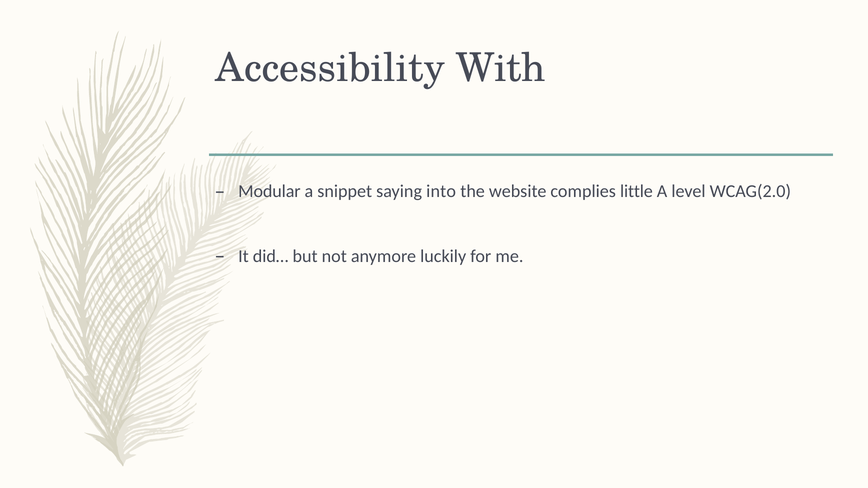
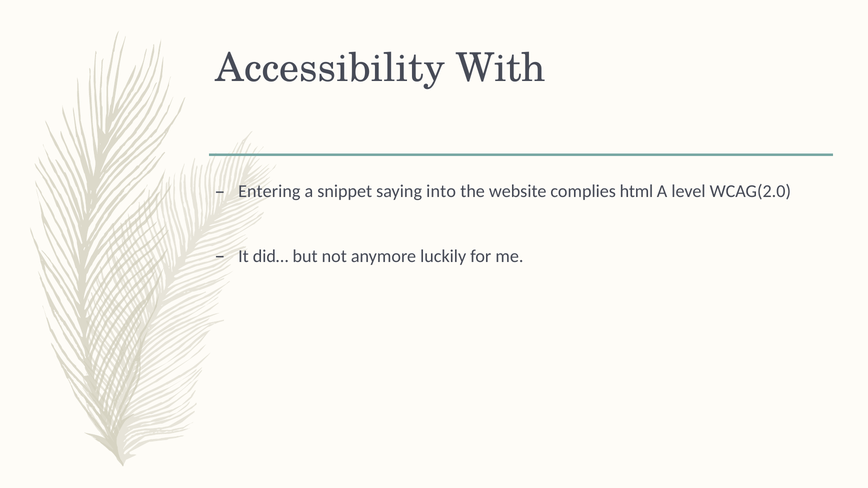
Modular: Modular -> Entering
little: little -> html
